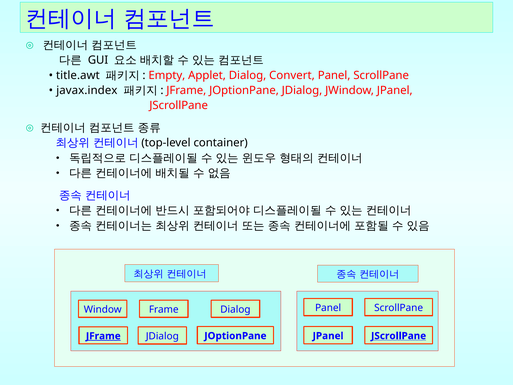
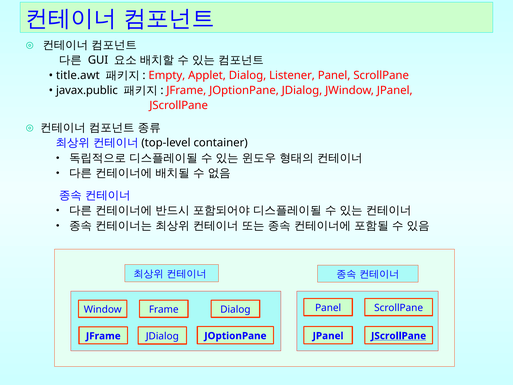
Convert: Convert -> Listener
javax.index: javax.index -> javax.public
JFrame at (103, 336) underline: present -> none
